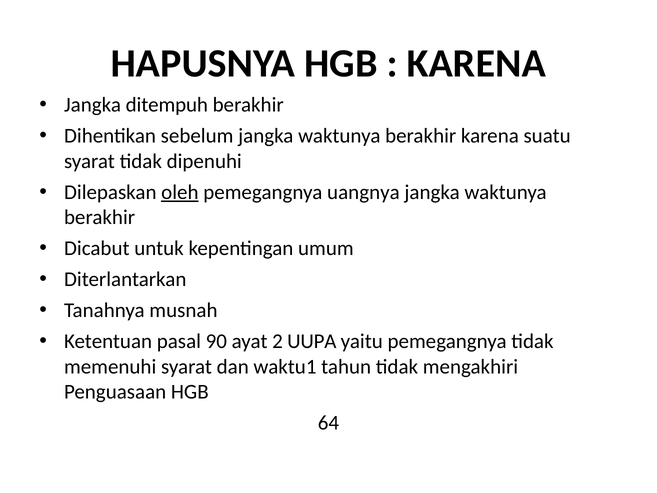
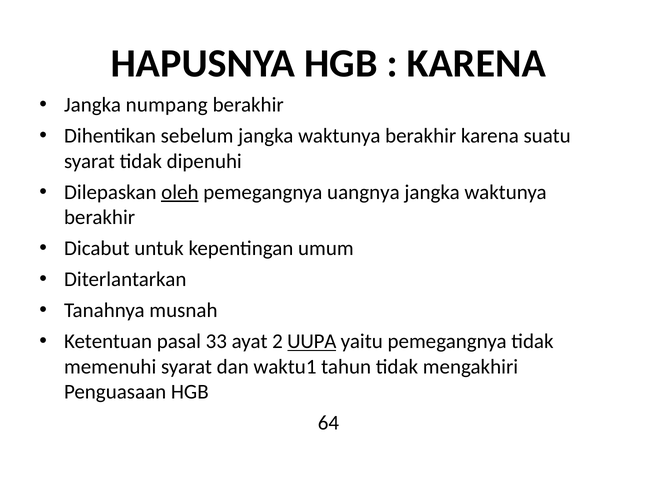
ditempuh: ditempuh -> numpang
90: 90 -> 33
UUPA underline: none -> present
